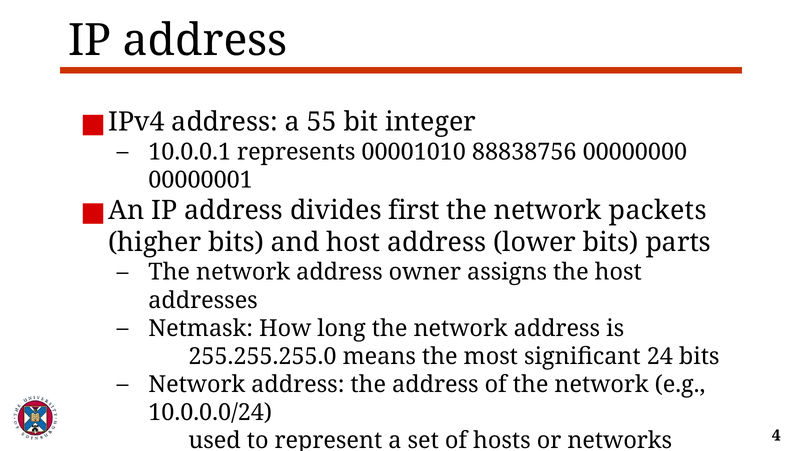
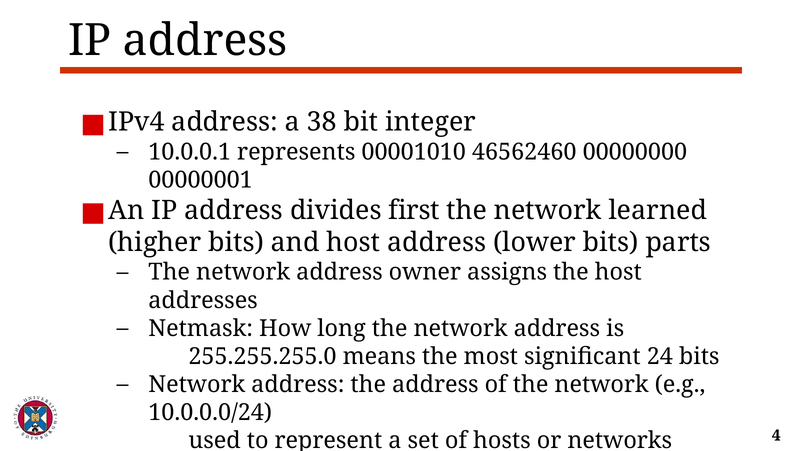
55: 55 -> 38
88838756: 88838756 -> 46562460
network packets: packets -> learned
